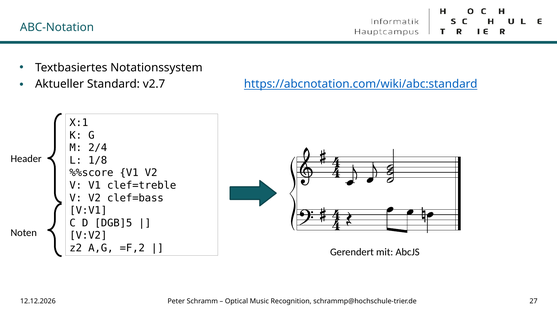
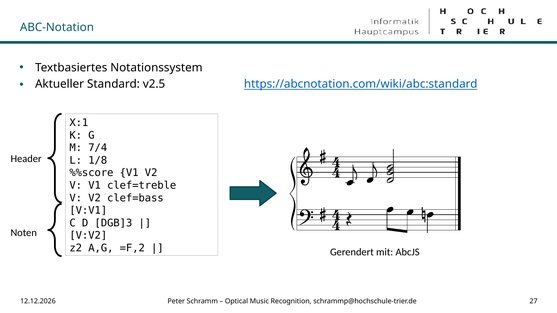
v2.7: v2.7 -> v2.5
2/4: 2/4 -> 7/4
DGB]5: DGB]5 -> DGB]3
